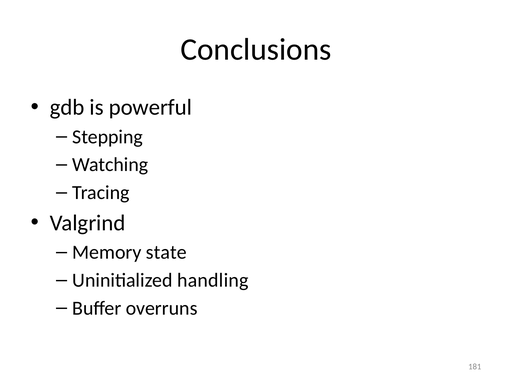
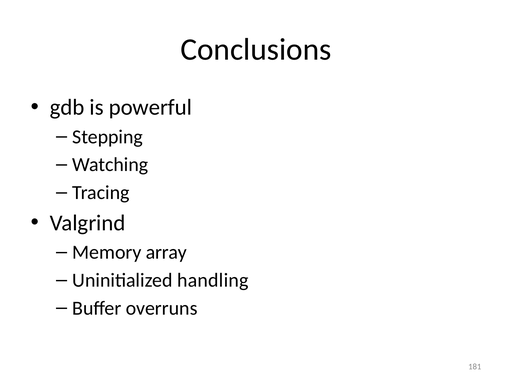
state: state -> array
